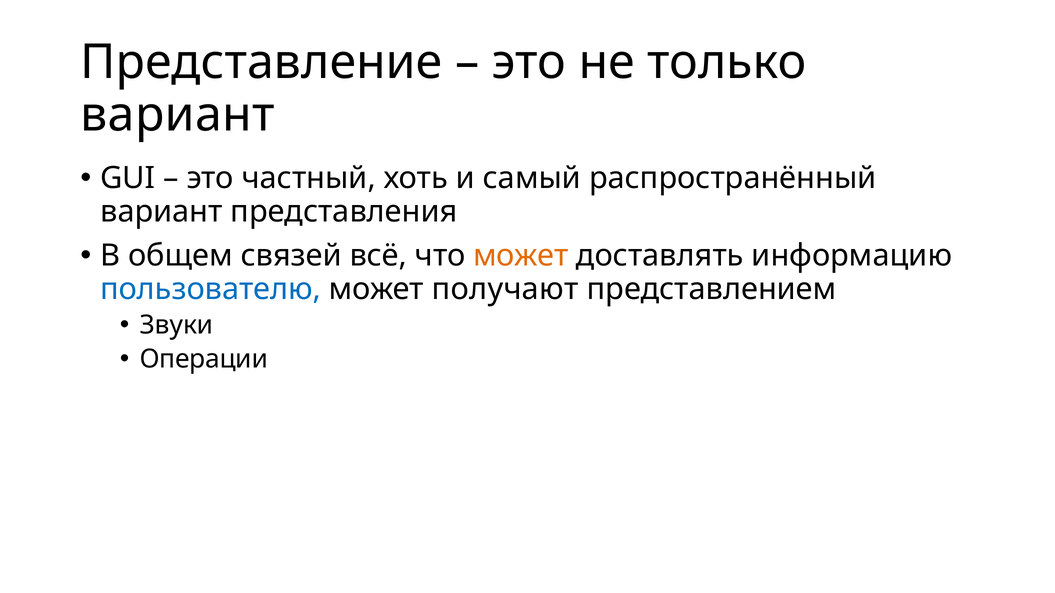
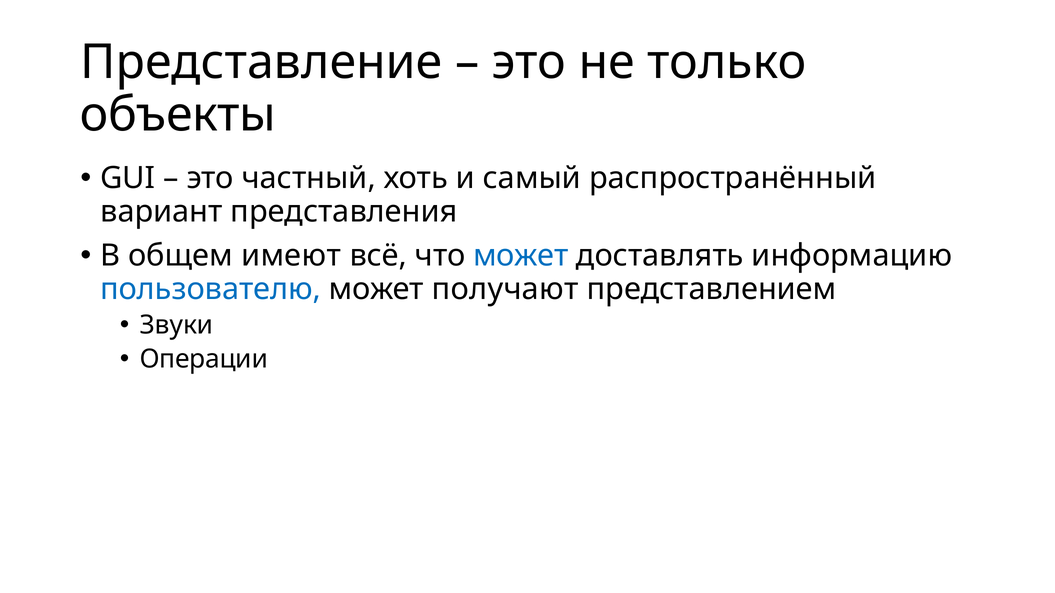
вариант at (178, 115): вариант -> объекты
связей: связей -> имеют
может at (521, 256) colour: orange -> blue
